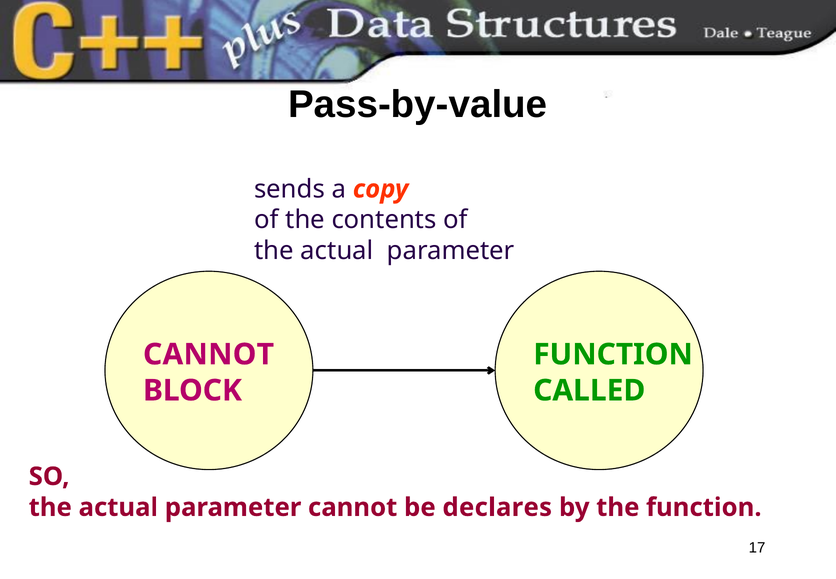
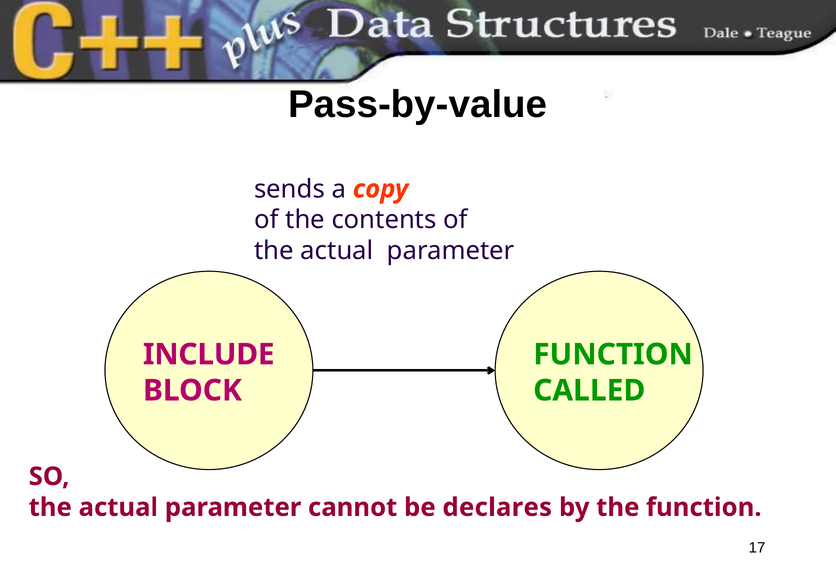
CANNOT at (208, 354): CANNOT -> INCLUDE
